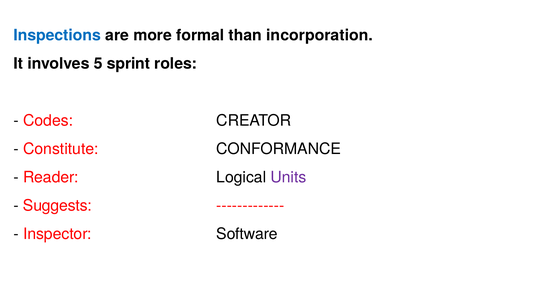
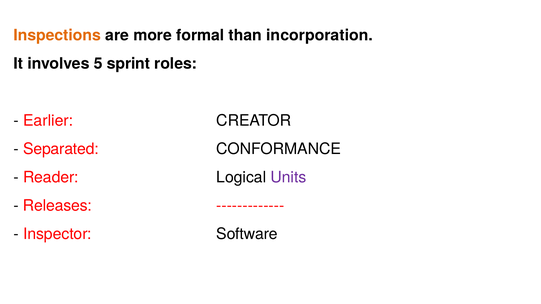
Inspections colour: blue -> orange
Codes: Codes -> Earlier
Constitute: Constitute -> Separated
Suggests: Suggests -> Releases
